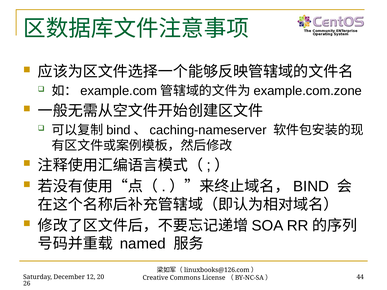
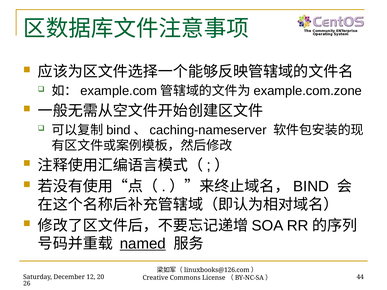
named underline: none -> present
